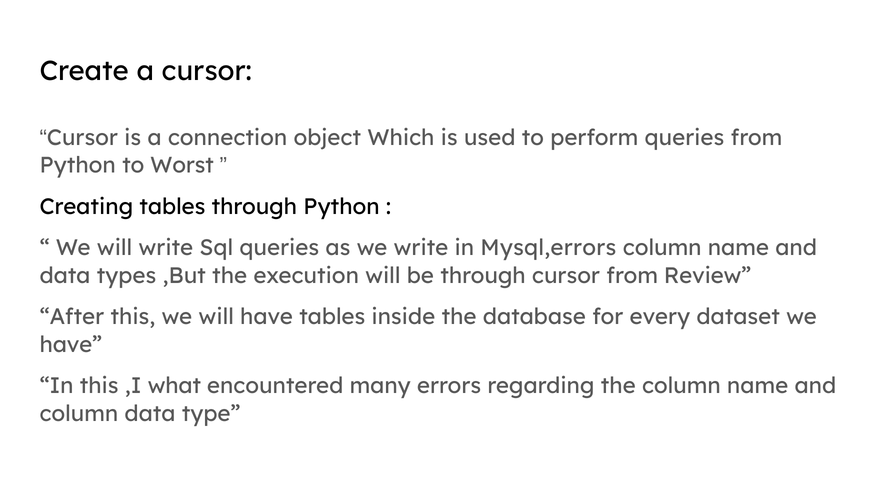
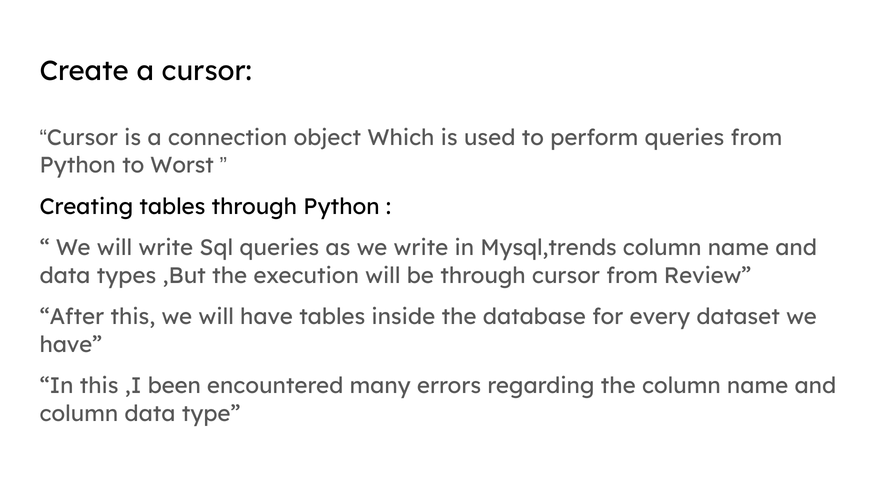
Mysql,errors: Mysql,errors -> Mysql,trends
what: what -> been
